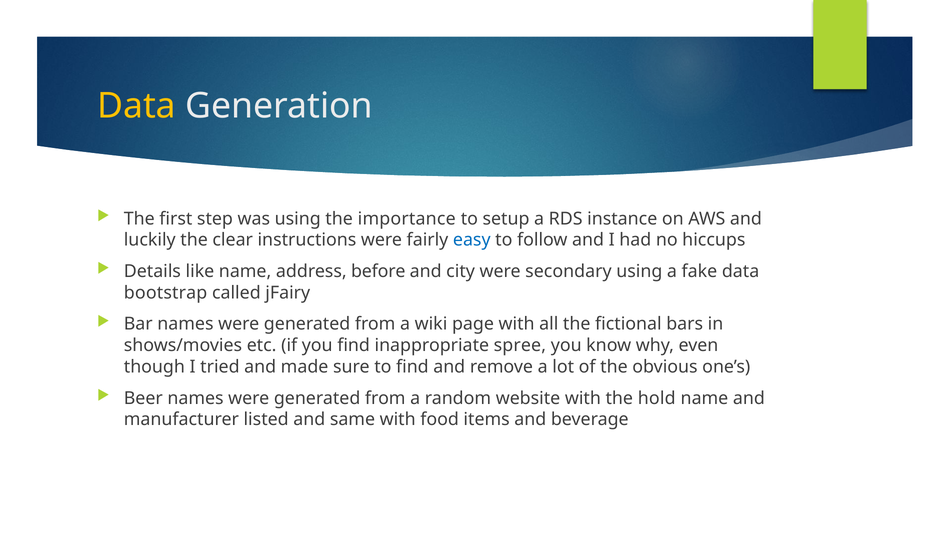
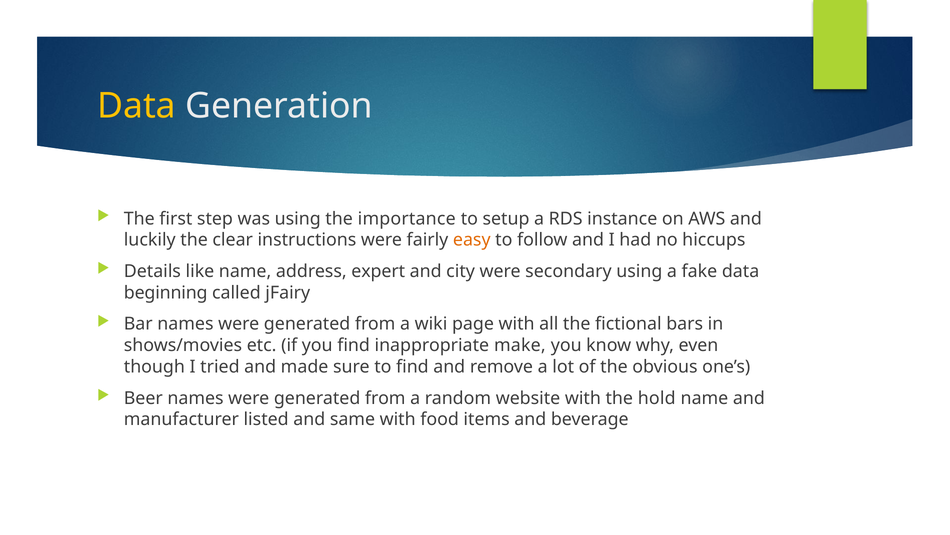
easy colour: blue -> orange
before: before -> expert
bootstrap: bootstrap -> beginning
spree: spree -> make
